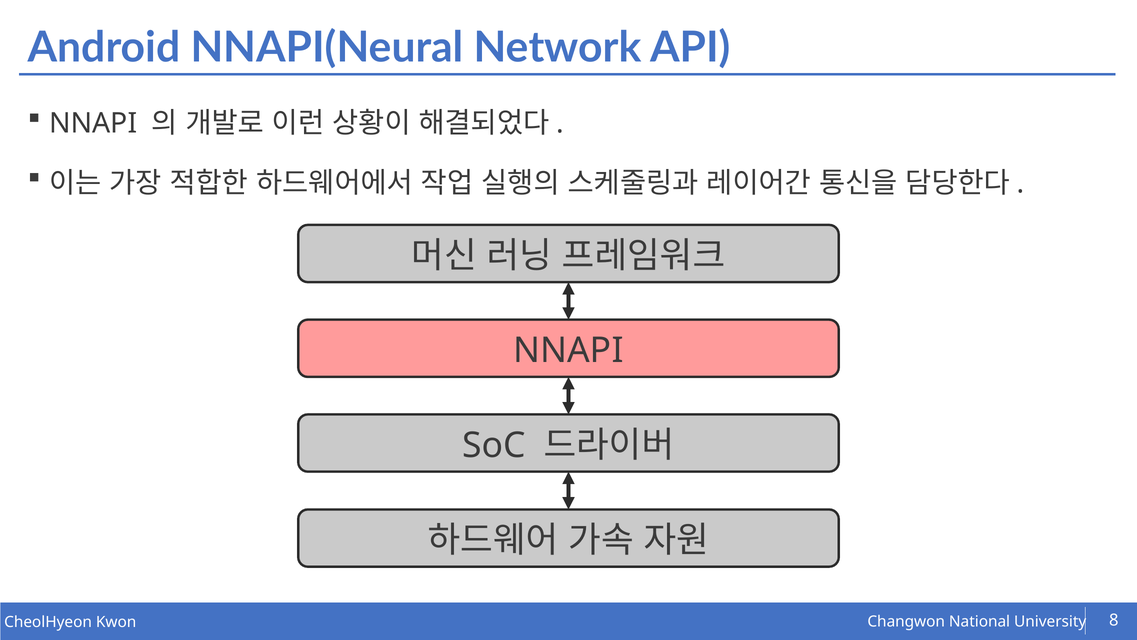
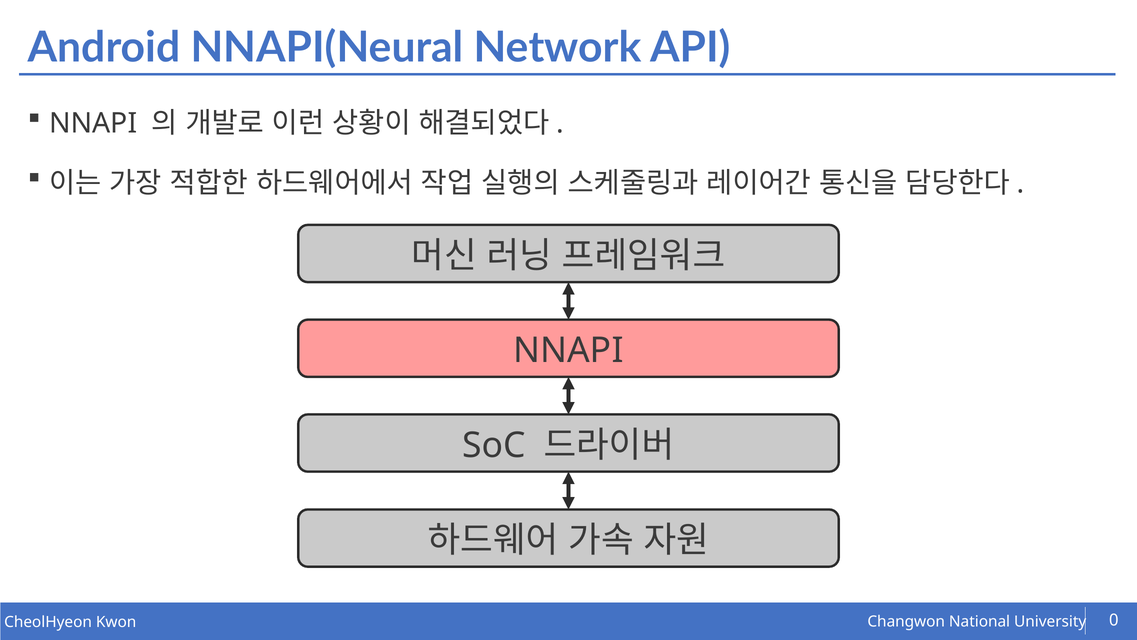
8: 8 -> 0
